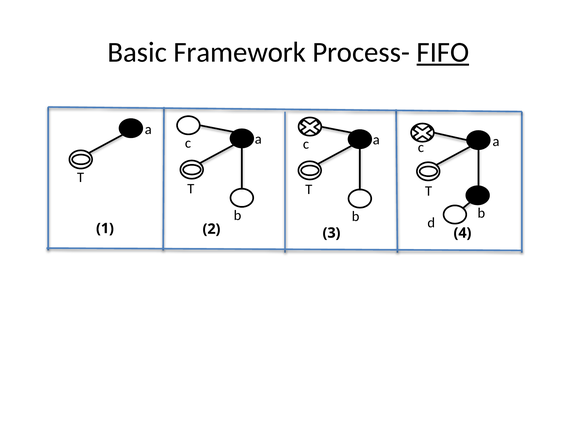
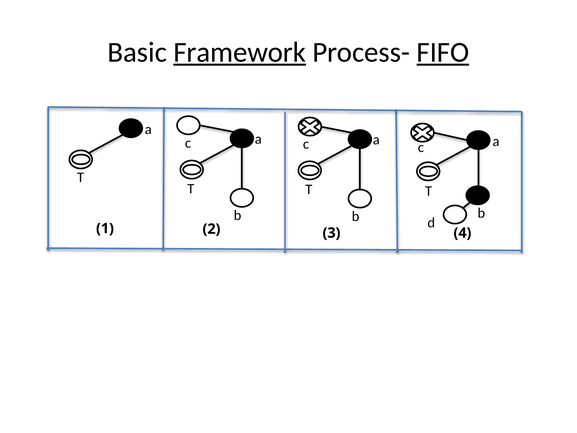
Framework underline: none -> present
